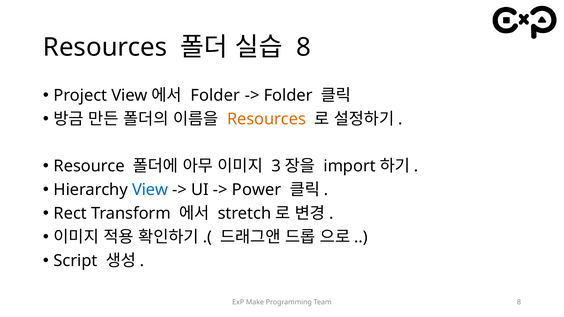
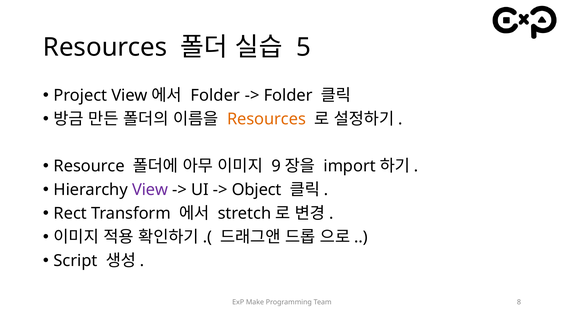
8 at (303, 47): 8 -> 5
3: 3 -> 9
View at (150, 190) colour: blue -> purple
Power: Power -> Object
